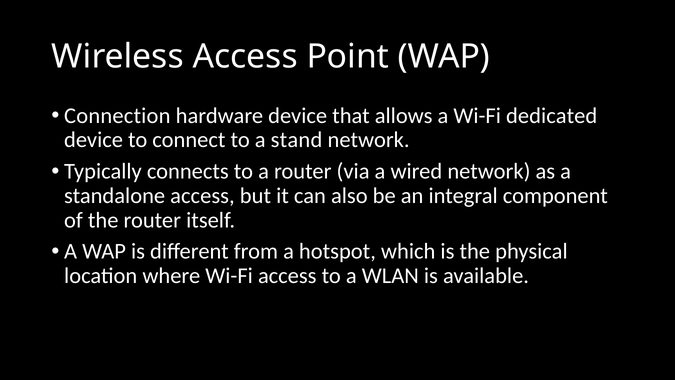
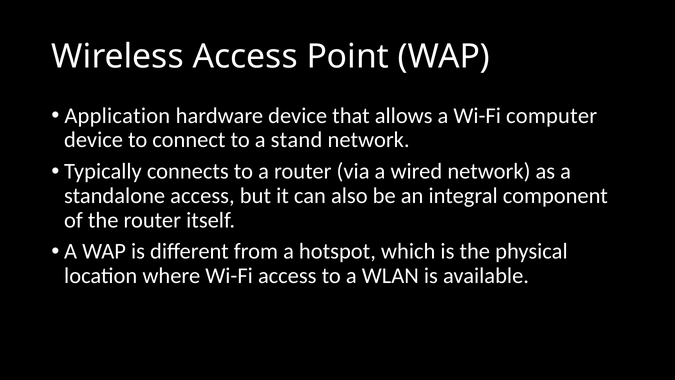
Connection: Connection -> Application
dedicated: dedicated -> computer
